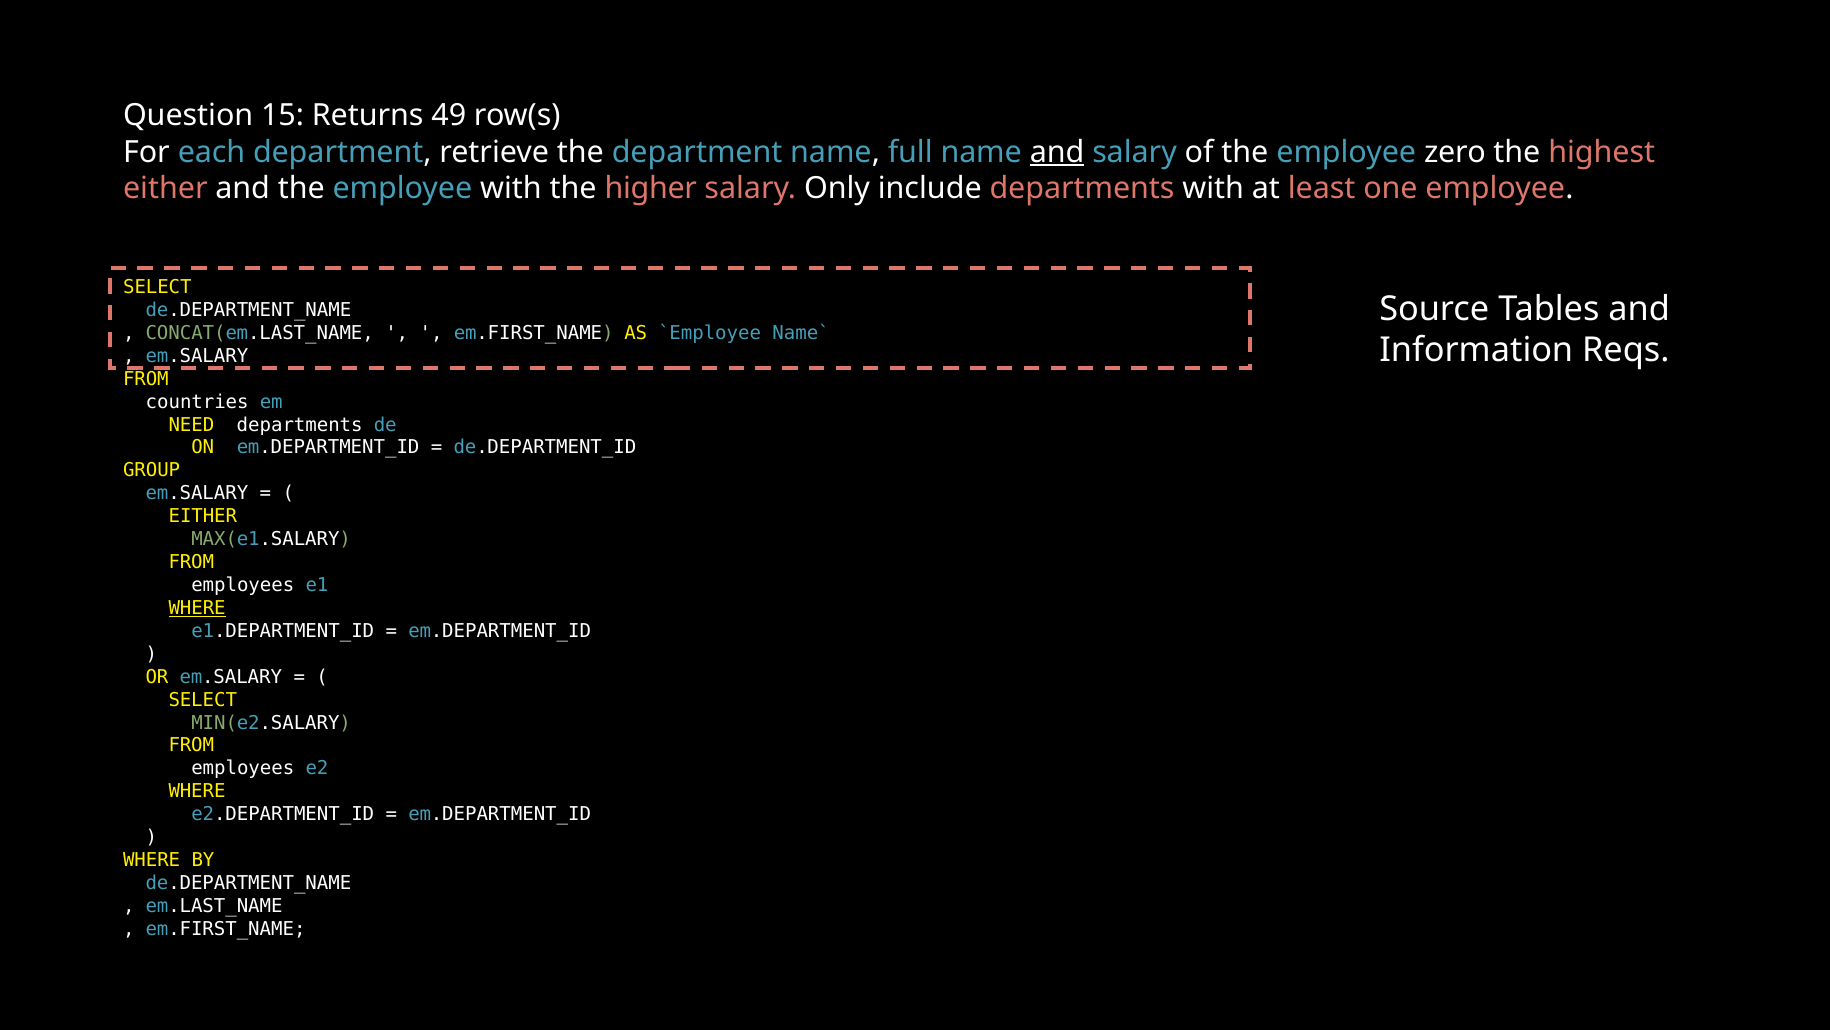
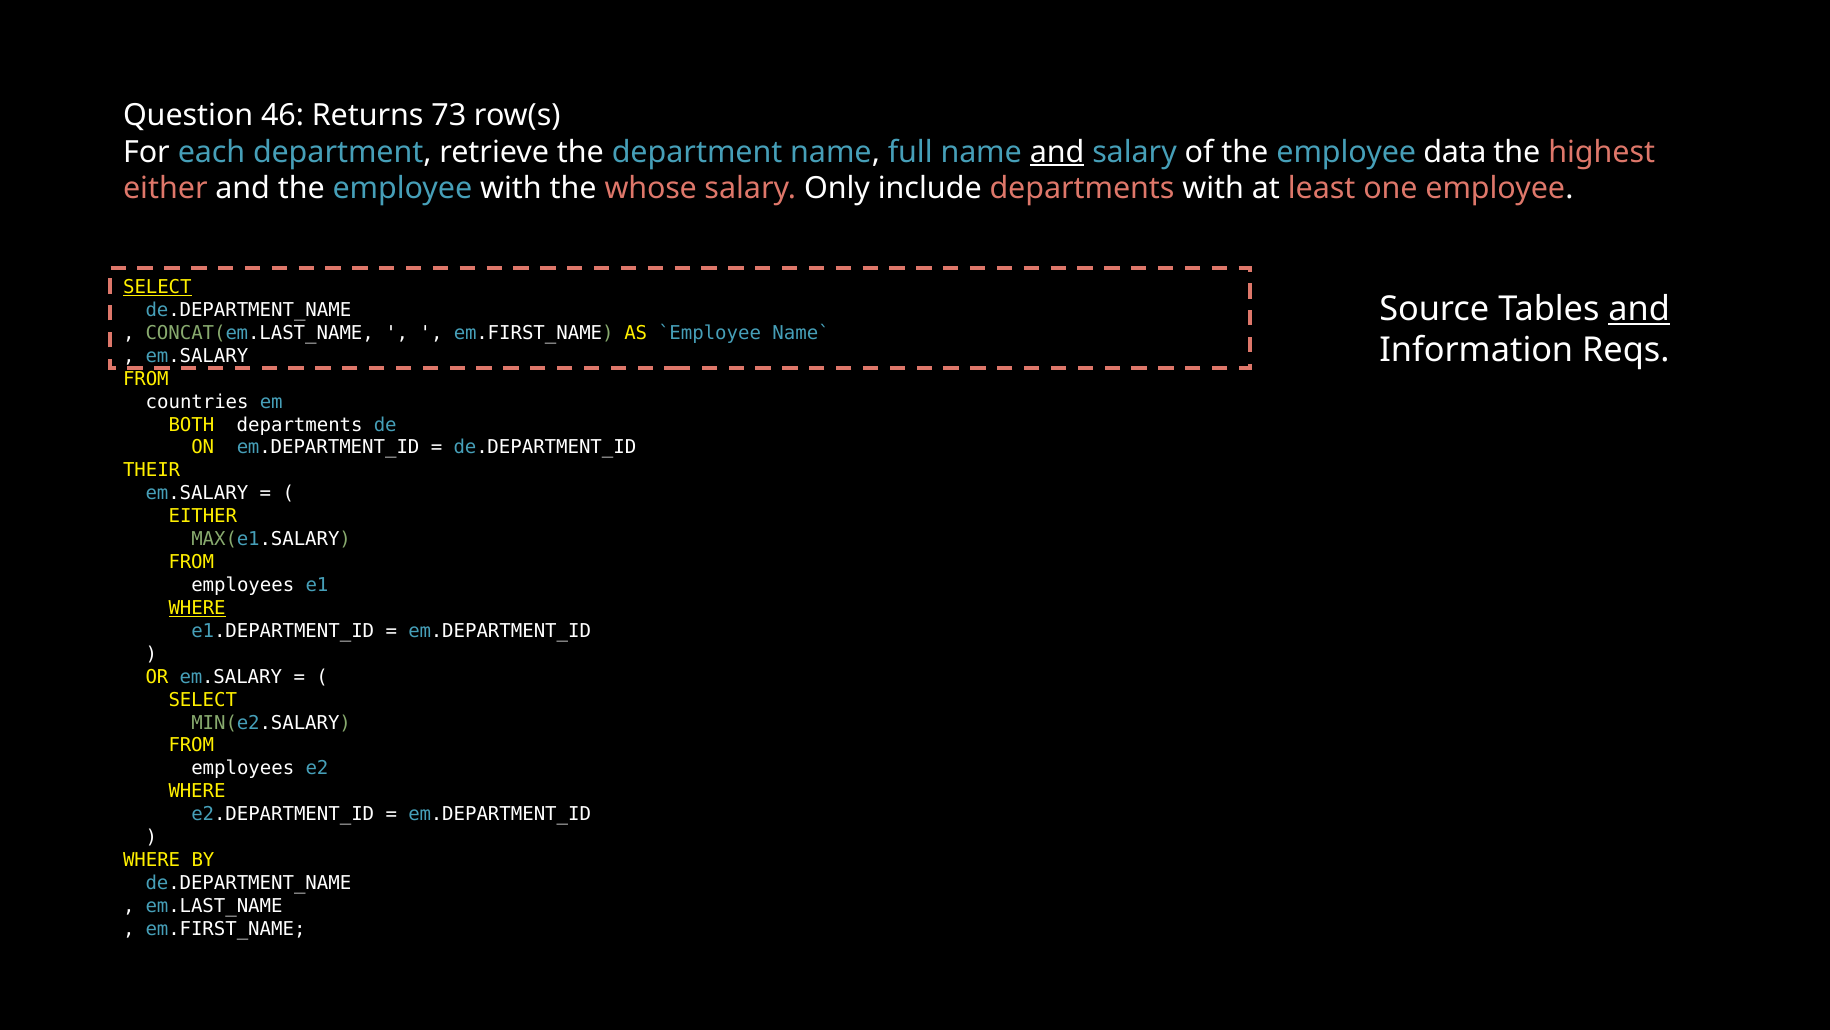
15: 15 -> 46
49: 49 -> 73
zero: zero -> data
higher: higher -> whose
SELECT at (157, 287) underline: none -> present
and at (1639, 309) underline: none -> present
NEED: NEED -> BOTH
GROUP: GROUP -> THEIR
